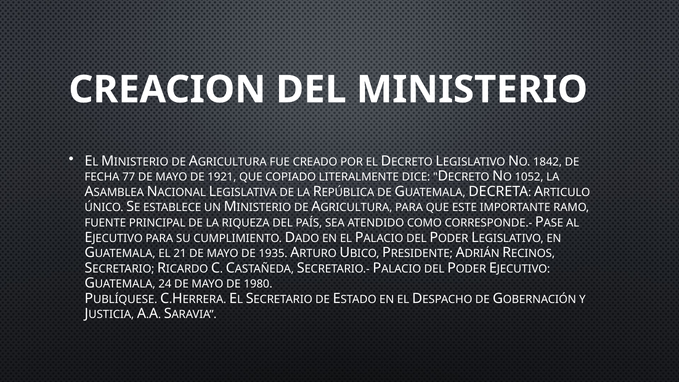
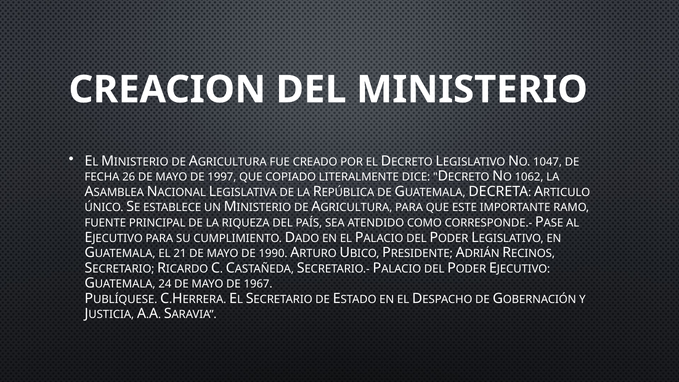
1842: 1842 -> 1047
77: 77 -> 26
1921: 1921 -> 1997
1052: 1052 -> 1062
1935: 1935 -> 1990
1980: 1980 -> 1967
